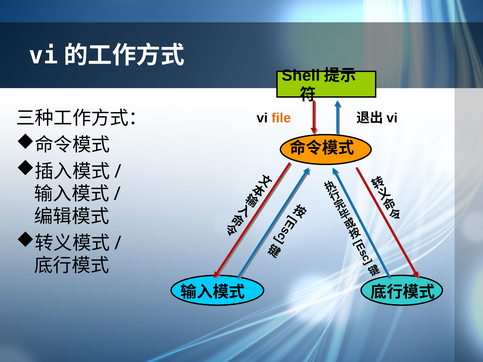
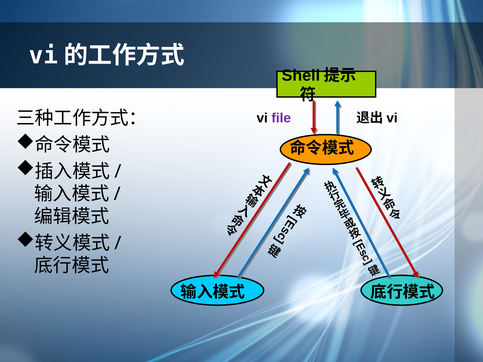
file colour: orange -> purple
